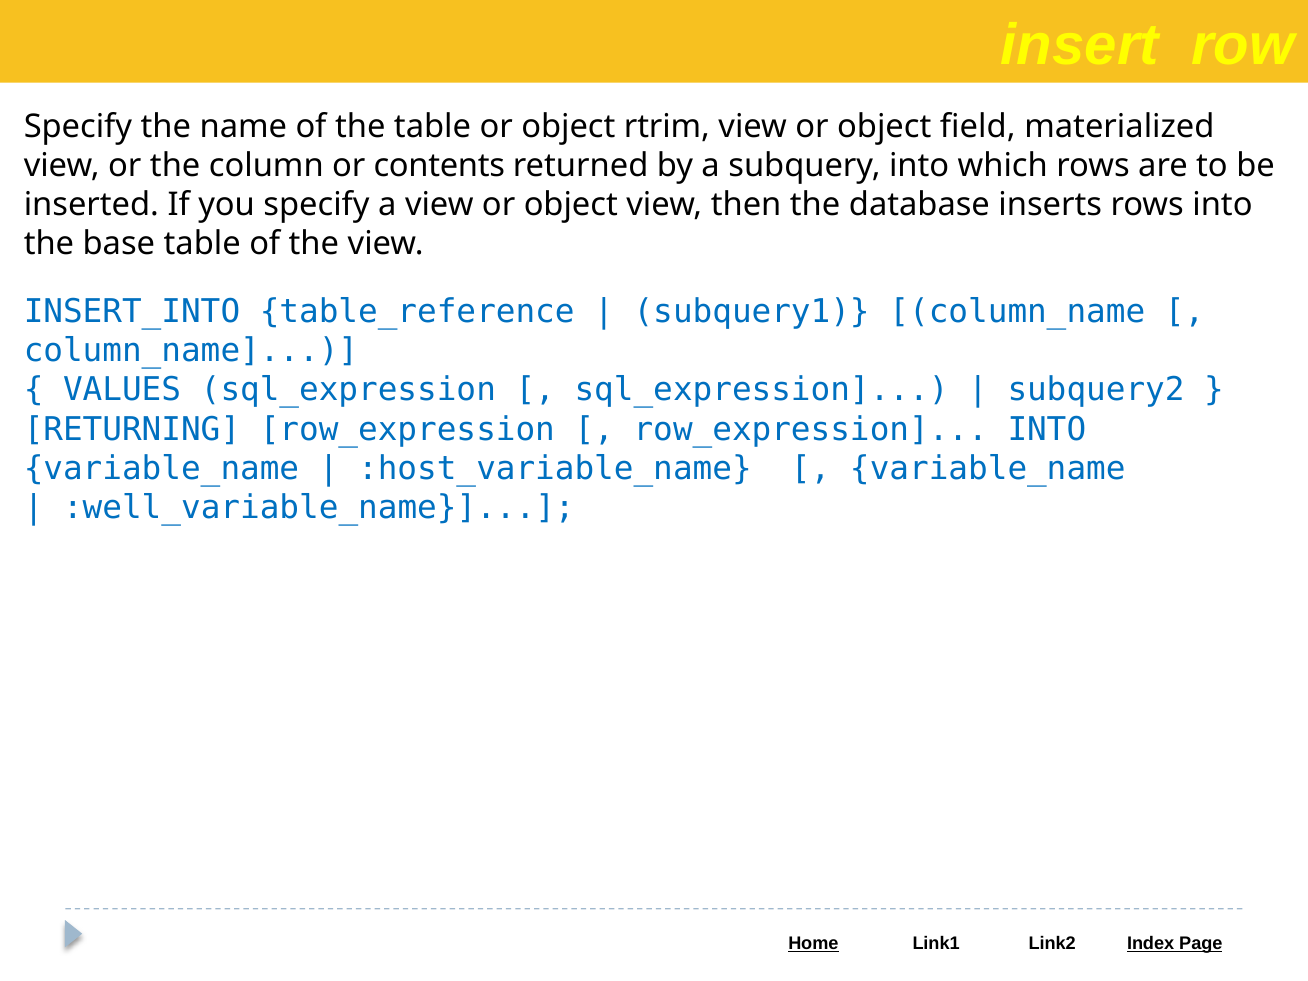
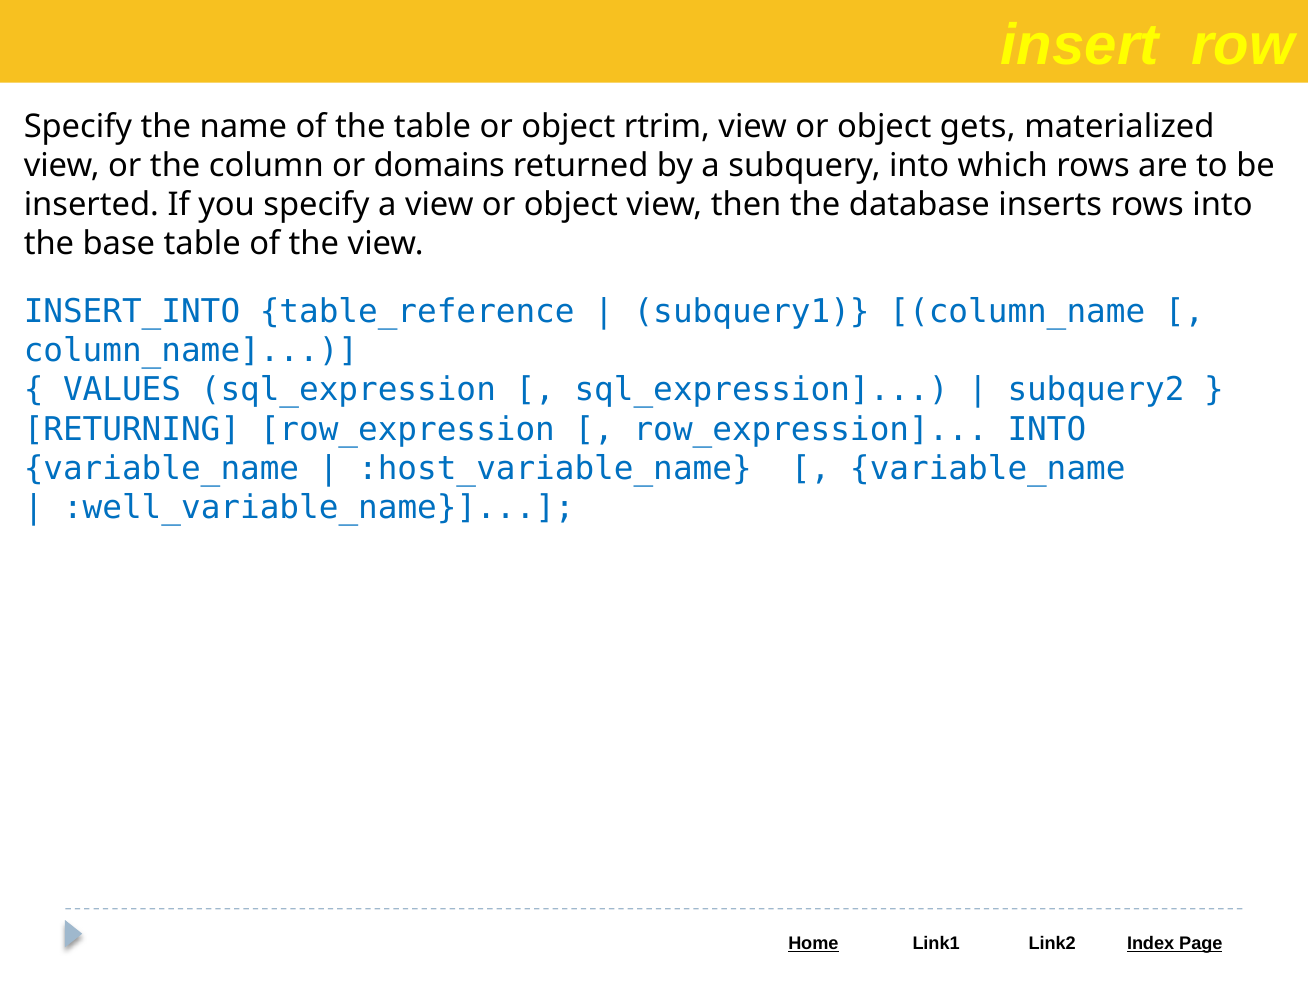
field: field -> gets
contents: contents -> domains
